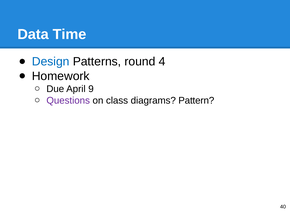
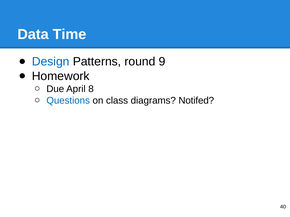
4: 4 -> 9
9: 9 -> 8
Questions colour: purple -> blue
Pattern: Pattern -> Notifed
